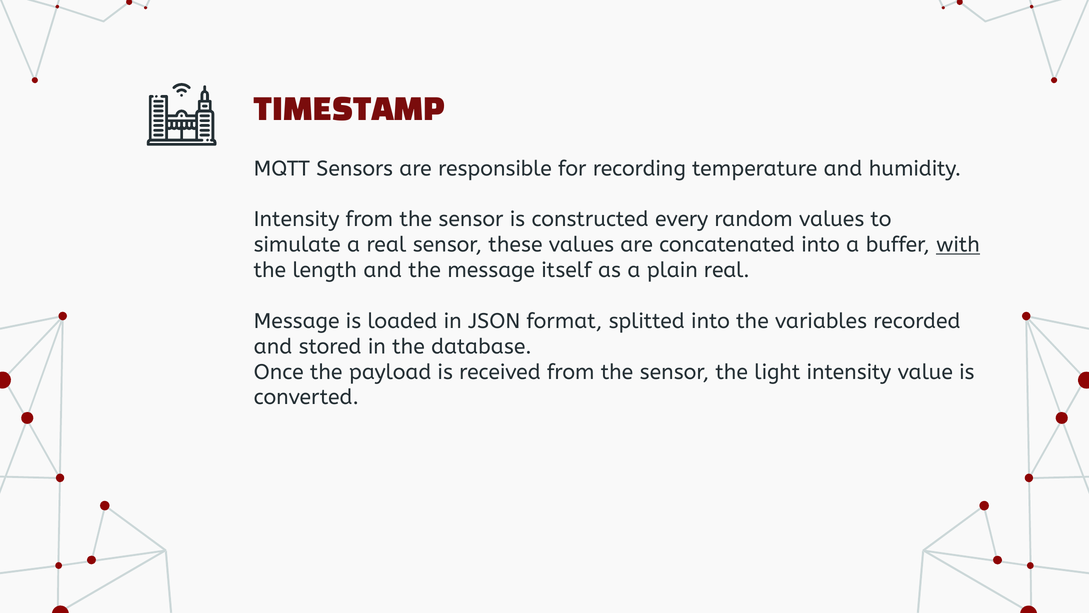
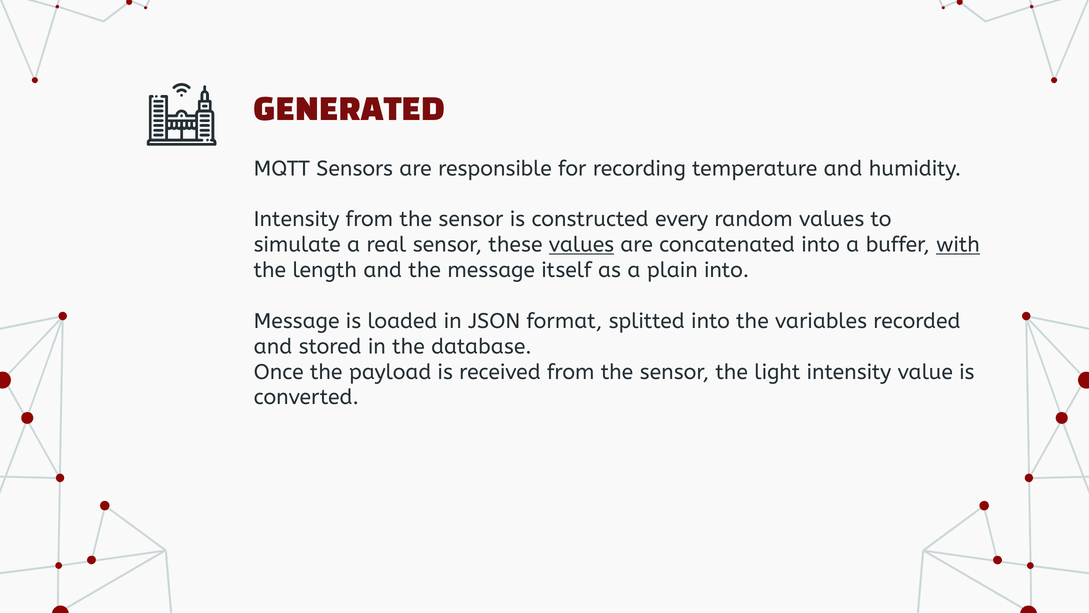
TIMESTAMP: TIMESTAMP -> GENERATED
values at (581, 245) underline: none -> present
plain real: real -> into
